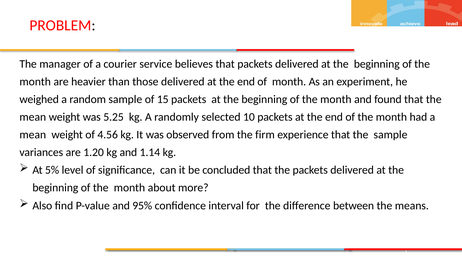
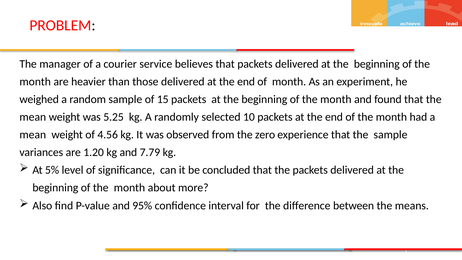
firm: firm -> zero
1.14: 1.14 -> 7.79
